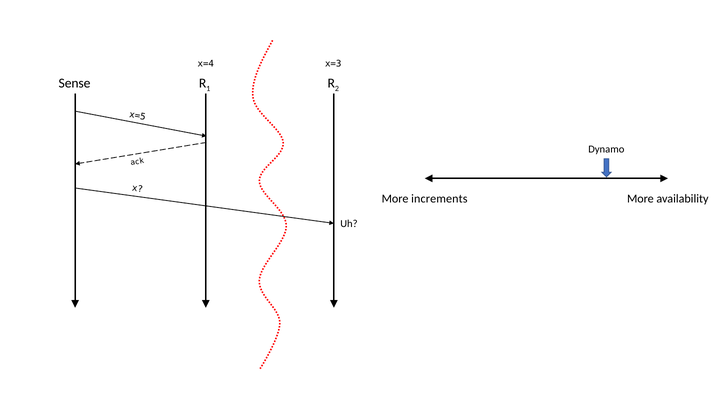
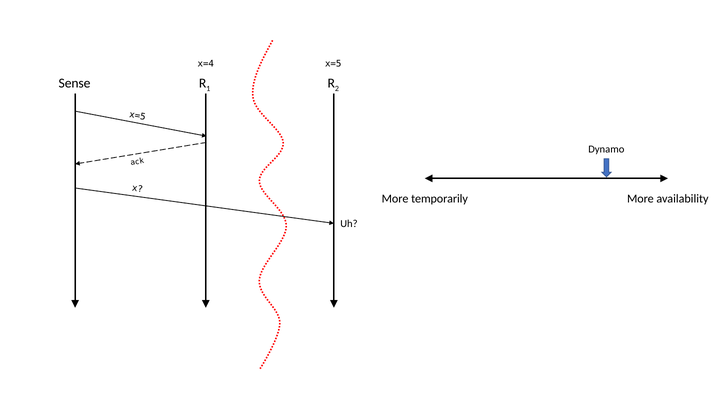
x=4 x=3: x=3 -> x=5
increments: increments -> temporarily
